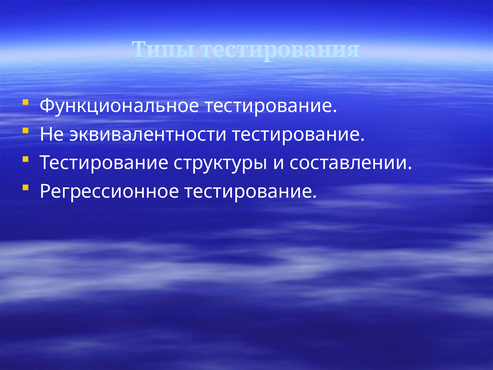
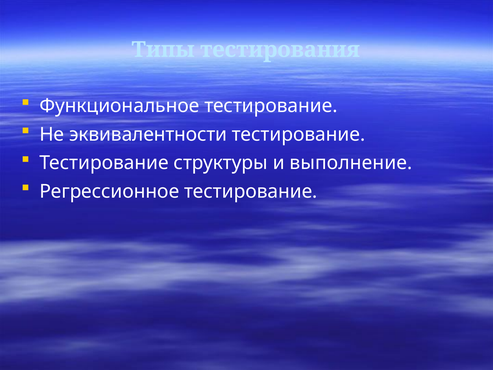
составлении: составлении -> выполнение
